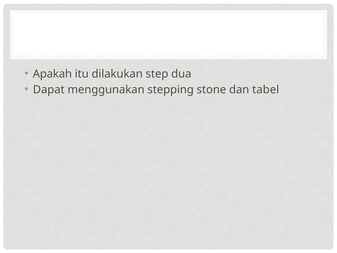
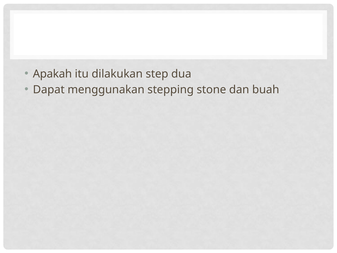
tabel: tabel -> buah
